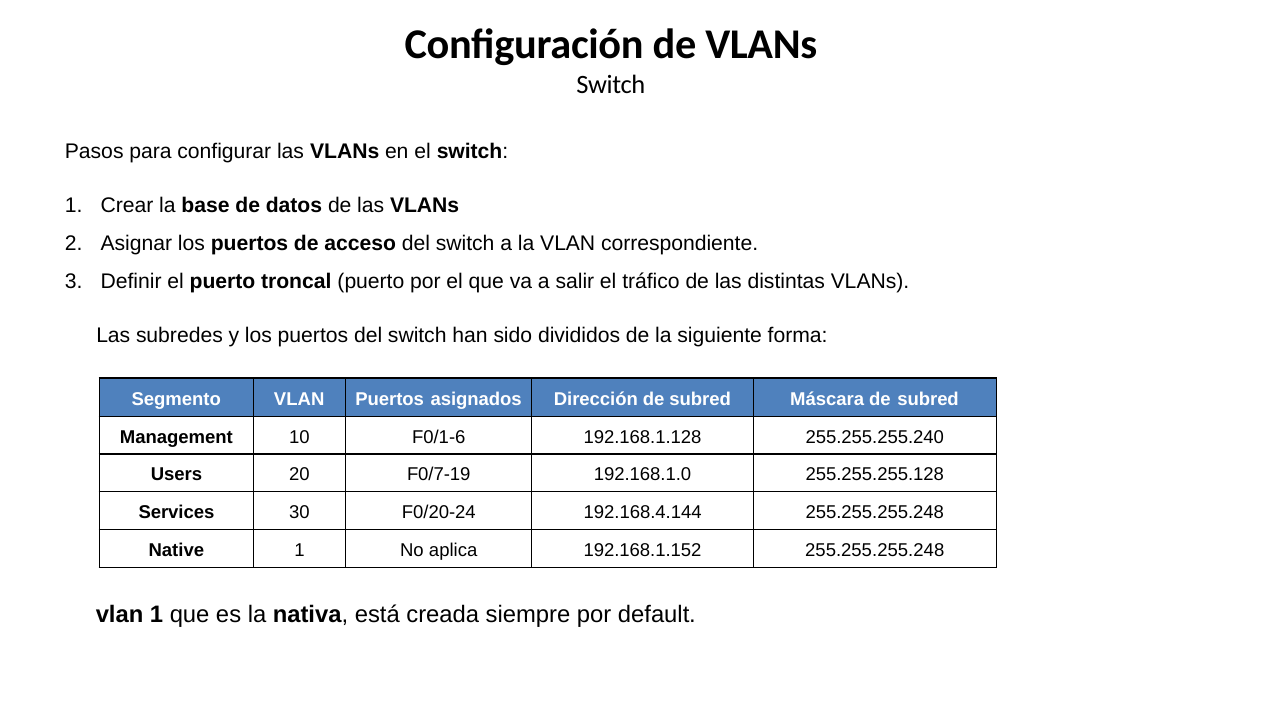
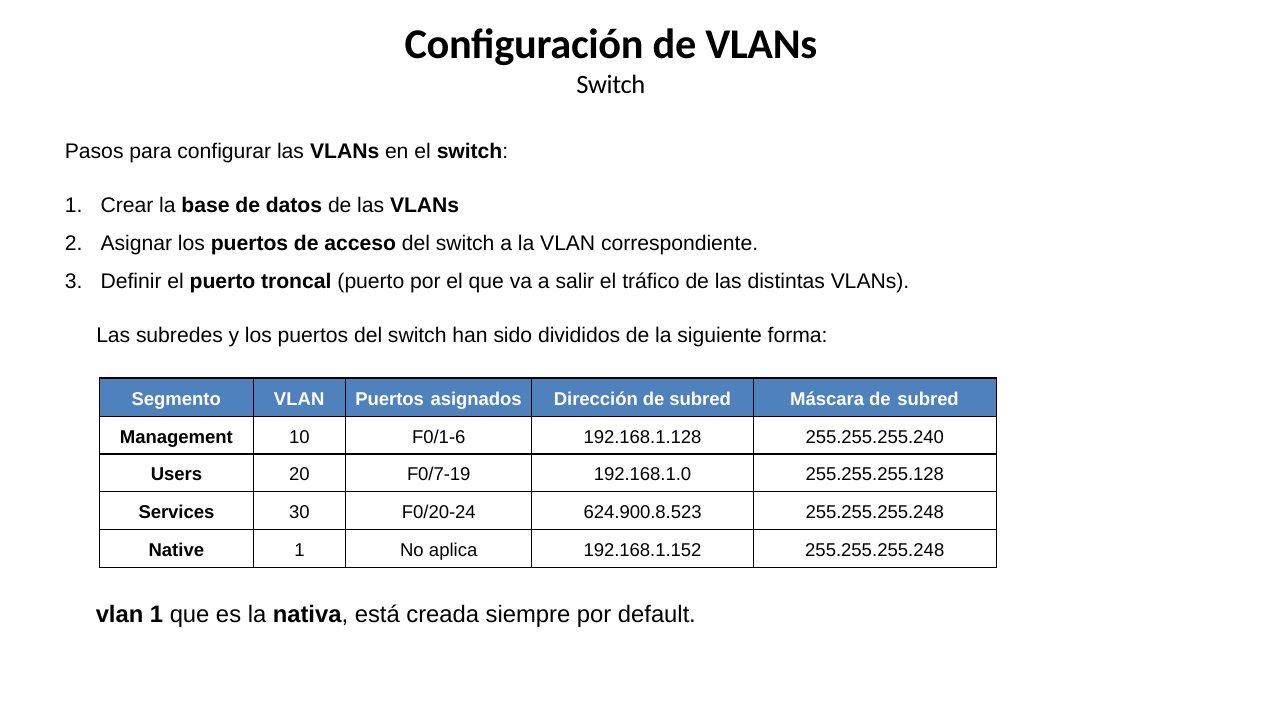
192.168.4.144: 192.168.4.144 -> 624.900.8.523
